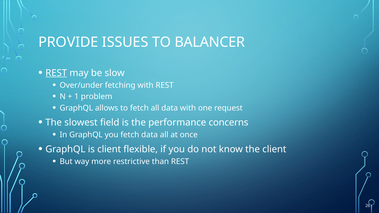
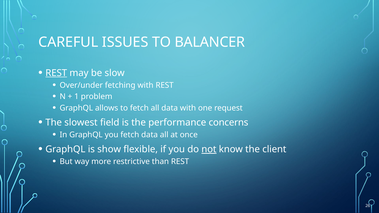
PROVIDE: PROVIDE -> CAREFUL
is client: client -> show
not underline: none -> present
